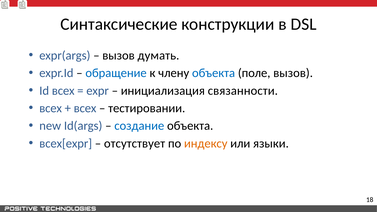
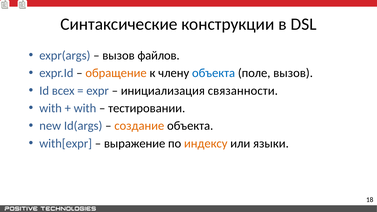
думать: думать -> файлов
обращение colour: blue -> orange
всех at (51, 108): всех -> with
всех at (85, 108): всех -> with
создание colour: blue -> orange
всех[expr: всех[expr -> with[expr
отсутствует: отсутствует -> выражение
